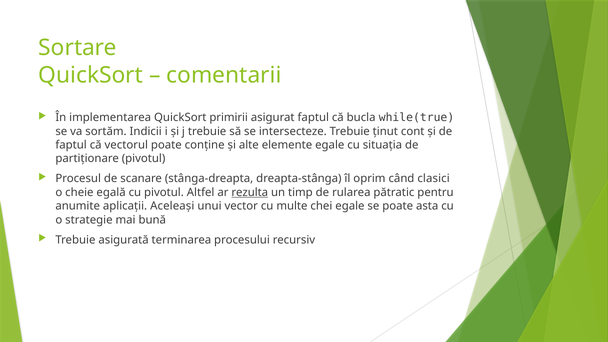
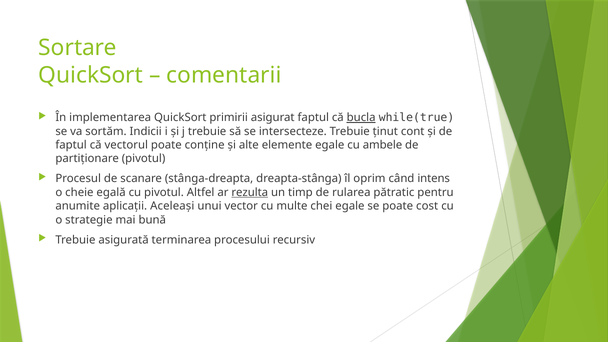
bucla underline: none -> present
situația: situația -> ambele
clasici: clasici -> intens
asta: asta -> cost
